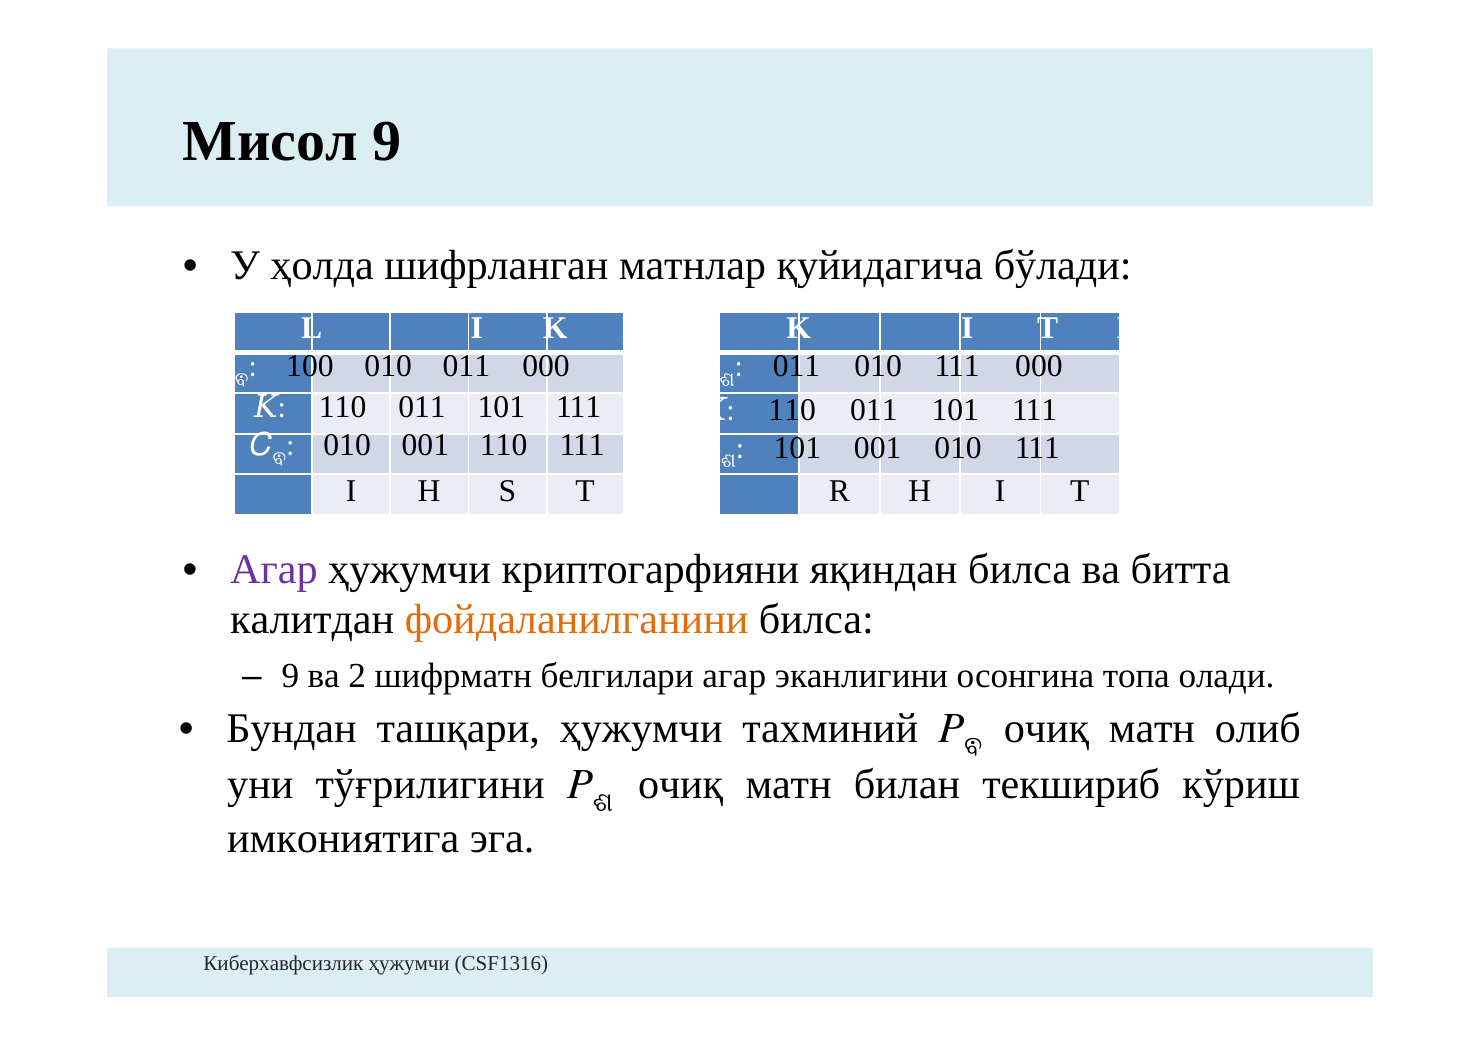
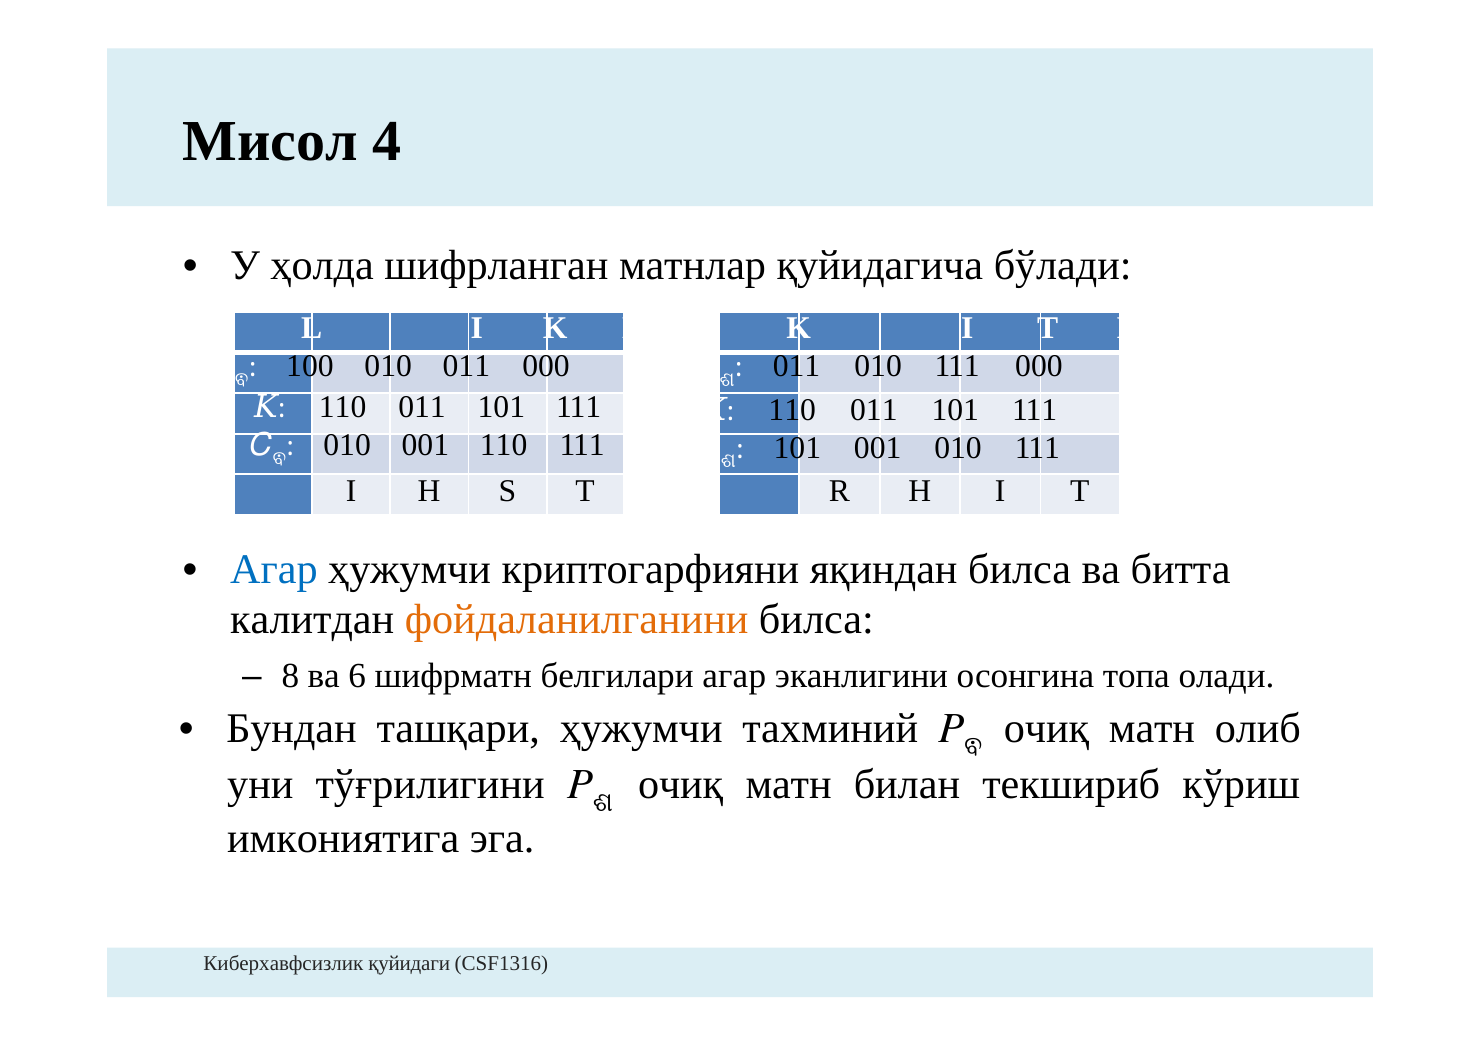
Мисол 9: 9 -> 4
Агар at (274, 570) colour: purple -> blue
9 at (290, 676): 9 -> 8
2: 2 -> 6
Киберхавфсизлик ҳужумчи: ҳужумчи -> қуйидаги
